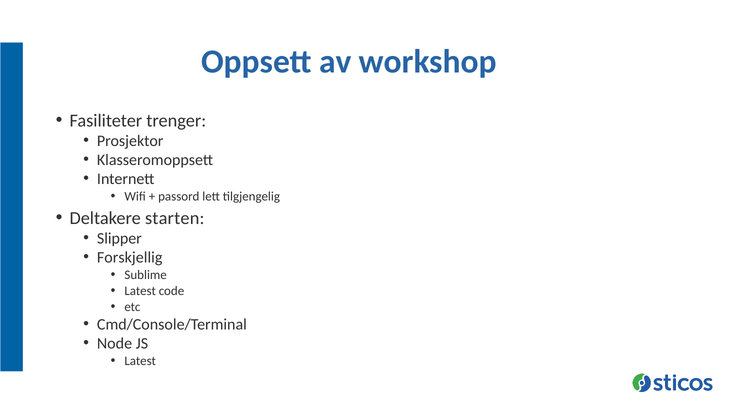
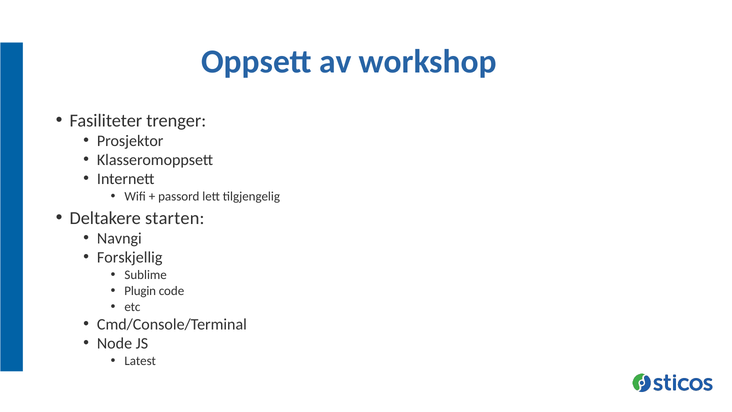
Slipper: Slipper -> Navngi
Latest at (140, 291): Latest -> Plugin
